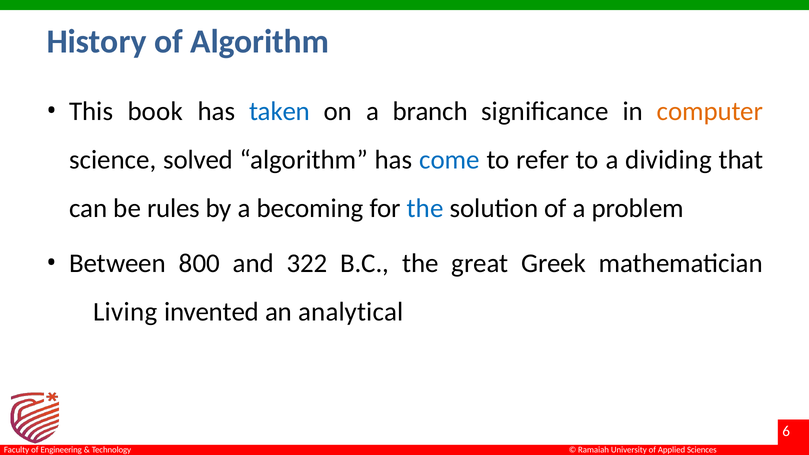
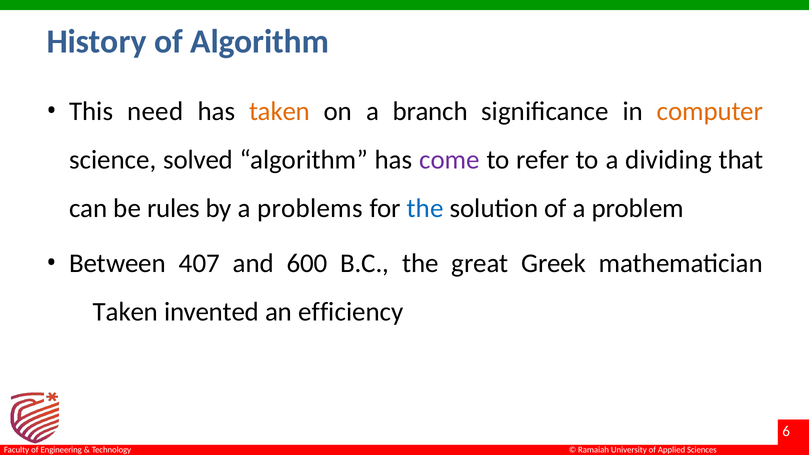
book: book -> need
taken at (279, 111) colour: blue -> orange
come colour: blue -> purple
becoming: becoming -> problems
800: 800 -> 407
322: 322 -> 600
Living at (125, 312): Living -> Taken
analytical: analytical -> efficiency
